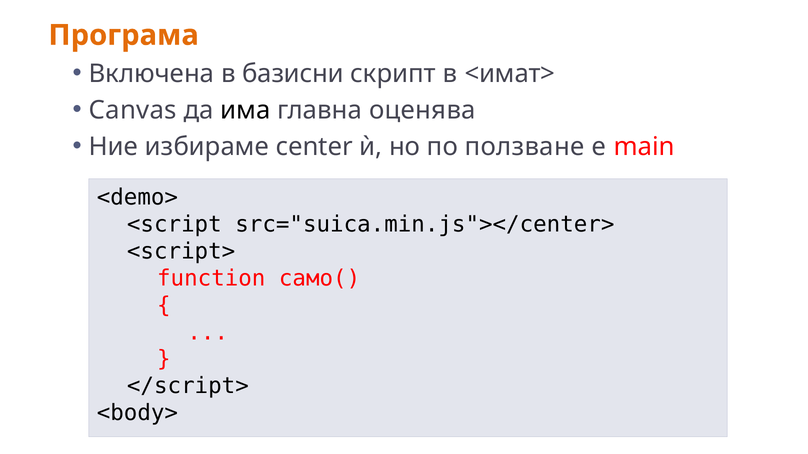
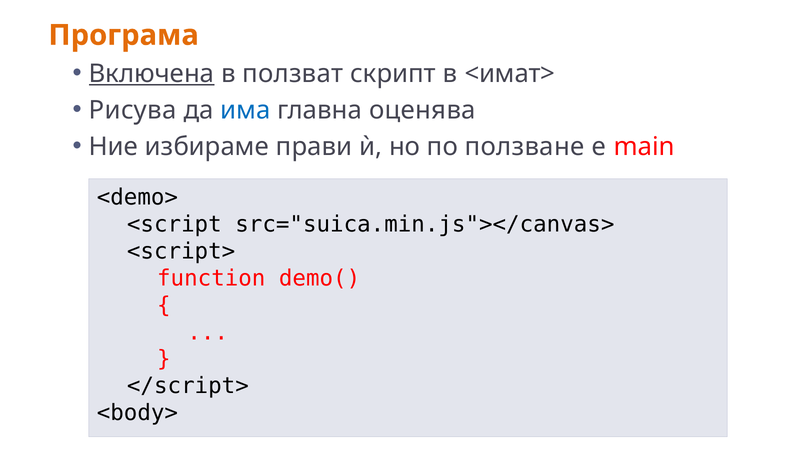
Включена underline: none -> present
базисни: базисни -> ползват
Canvas: Canvas -> Рисува
има colour: black -> blue
center: center -> прави
src="suica.min.js"></center>: src="suica.min.js"></center> -> src="suica.min.js"></canvas>
само(: само( -> demo(
